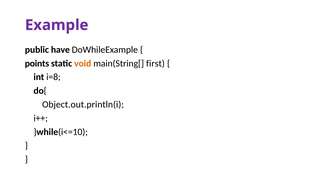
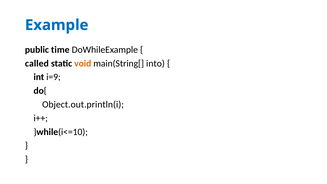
Example colour: purple -> blue
have: have -> time
points: points -> called
first: first -> into
i=8: i=8 -> i=9
